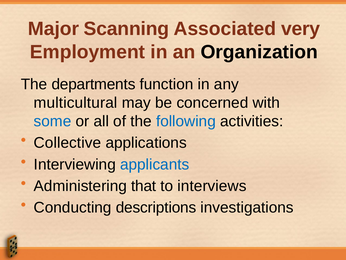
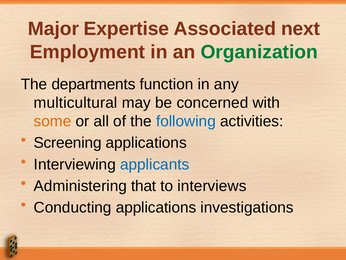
Scanning: Scanning -> Expertise
very: very -> next
Organization colour: black -> green
some colour: blue -> orange
Collective: Collective -> Screening
Conducting descriptions: descriptions -> applications
